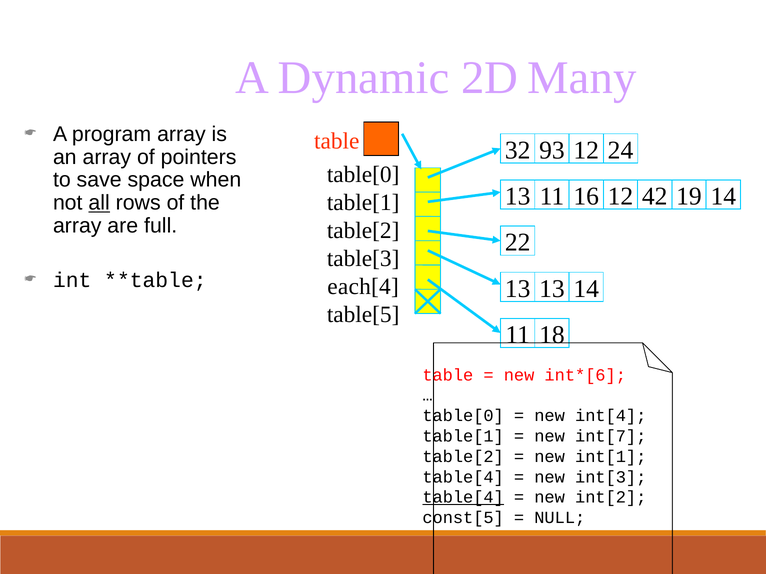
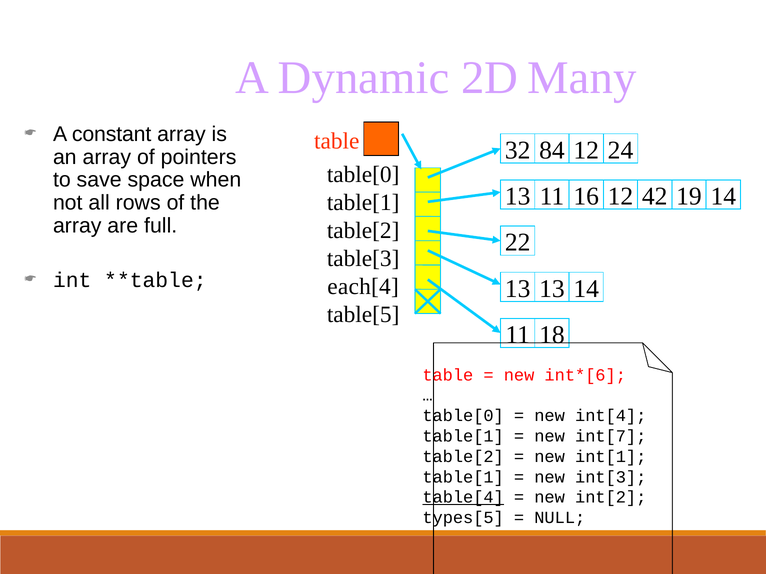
program: program -> constant
93: 93 -> 84
all underline: present -> none
table[4 at (463, 477): table[4 -> table[1
const[5: const[5 -> types[5
